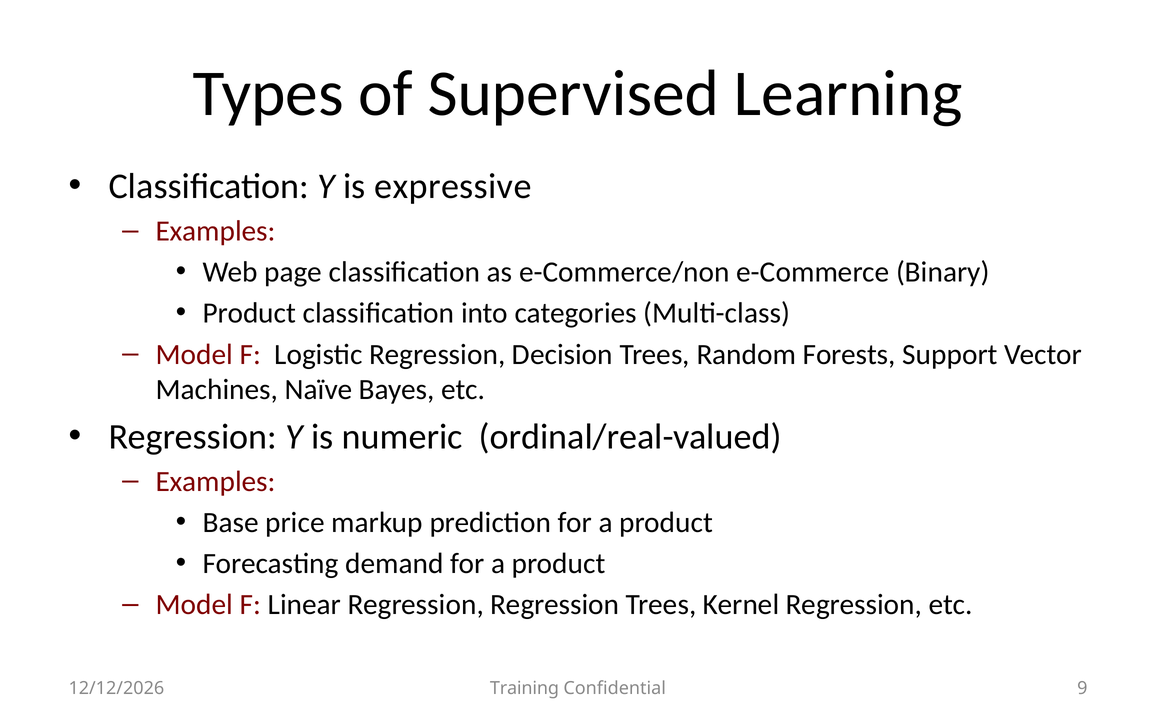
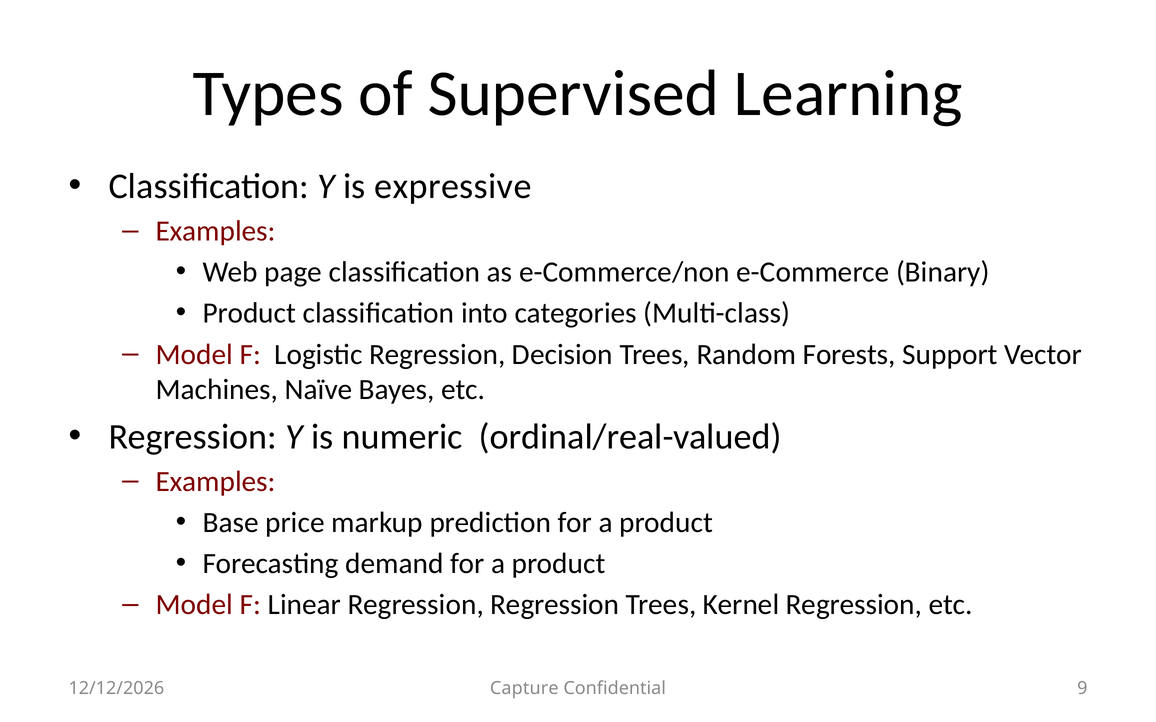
Training: Training -> Capture
